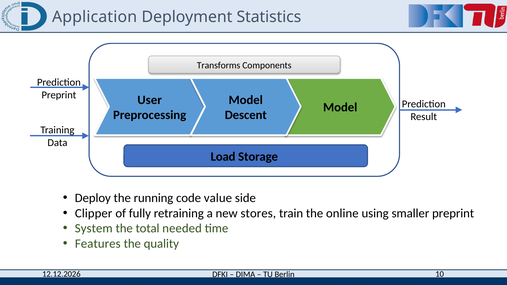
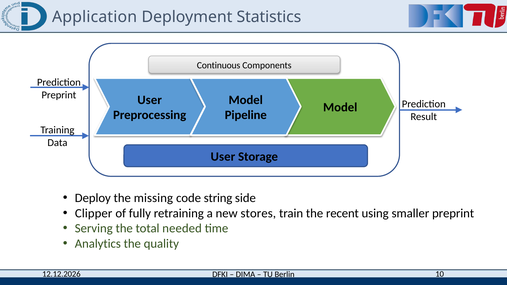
Transforms: Transforms -> Continuous
Descent: Descent -> Pipeline
Load at (223, 157): Load -> User
running: running -> missing
value: value -> string
online: online -> recent
System: System -> Serving
Features: Features -> Analytics
